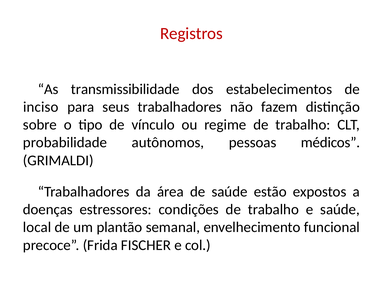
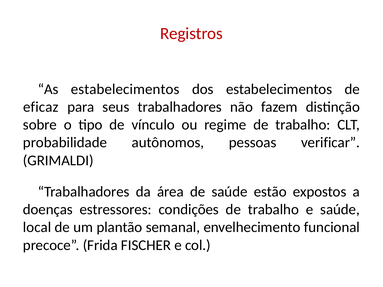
As transmissibilidade: transmissibilidade -> estabelecimentos
inciso: inciso -> eficaz
médicos: médicos -> verificar
